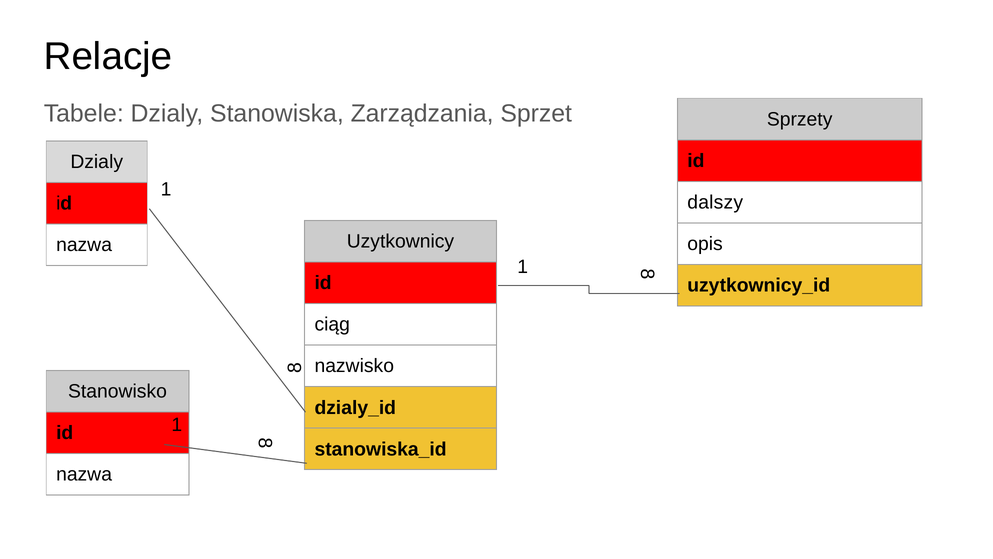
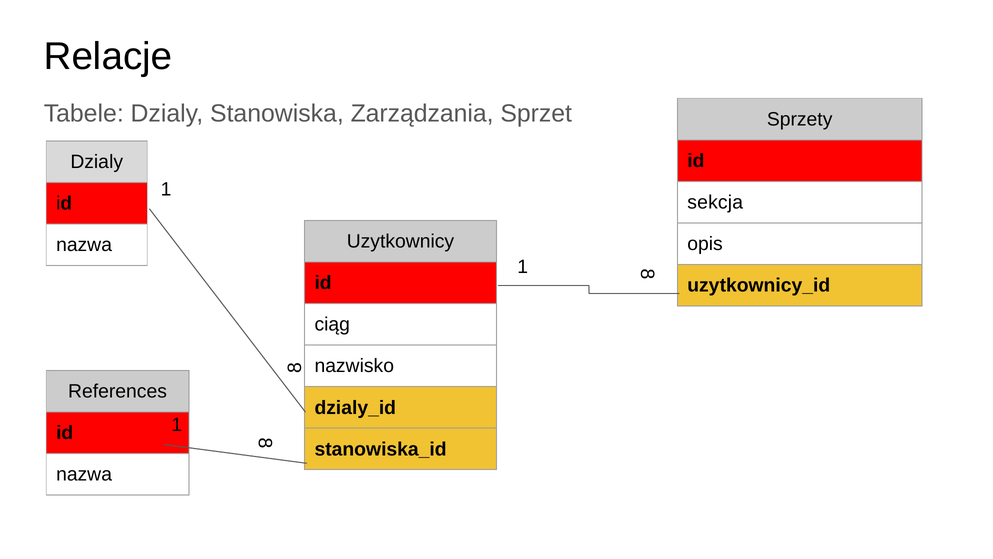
dalszy: dalszy -> sekcja
Stanowisko: Stanowisko -> References
